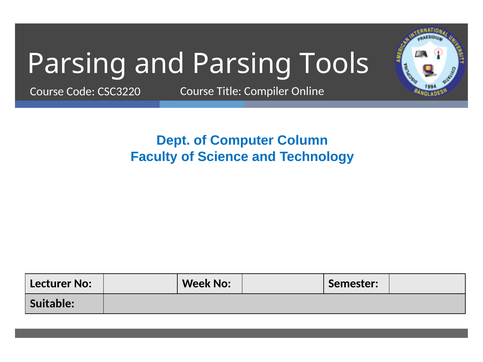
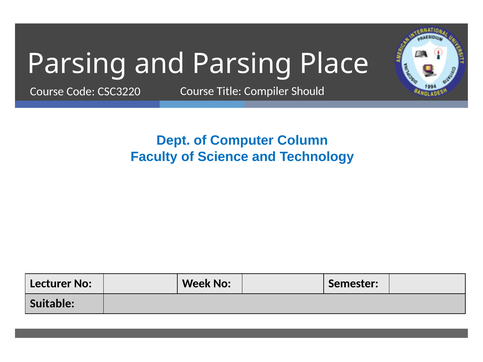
Tools: Tools -> Place
Online: Online -> Should
